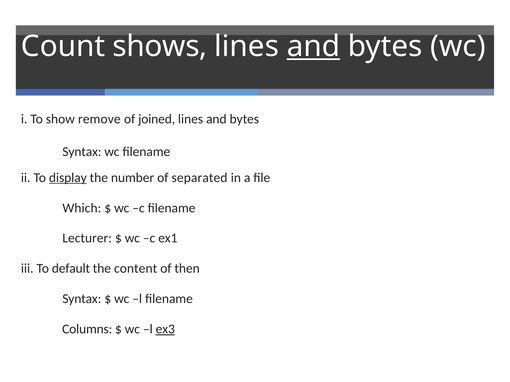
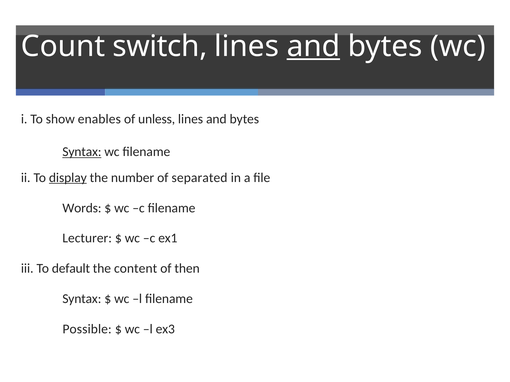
shows: shows -> switch
remove: remove -> enables
joined: joined -> unless
Syntax at (82, 152) underline: none -> present
Which: Which -> Words
Columns: Columns -> Possible
ex3 underline: present -> none
